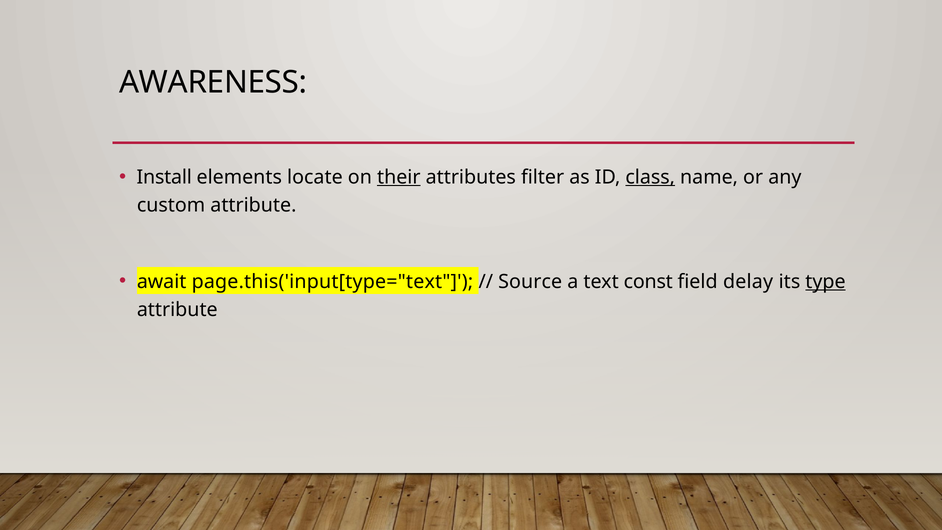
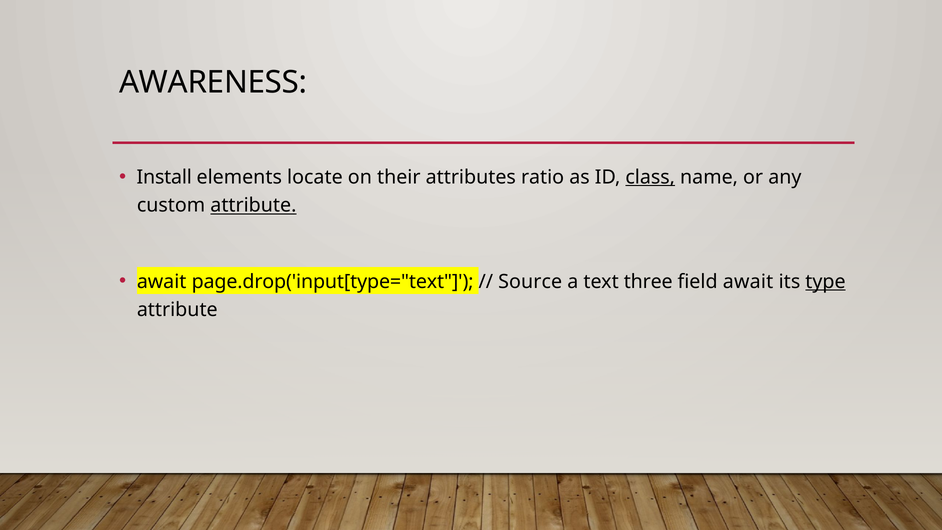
their underline: present -> none
filter: filter -> ratio
attribute at (253, 205) underline: none -> present
page.this('input[type="text: page.this('input[type="text -> page.drop('input[type="text
const: const -> three
field delay: delay -> await
